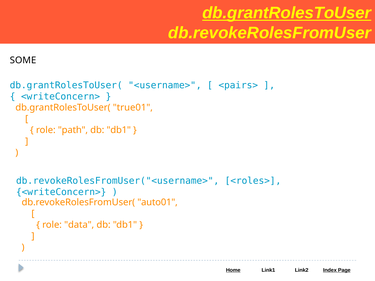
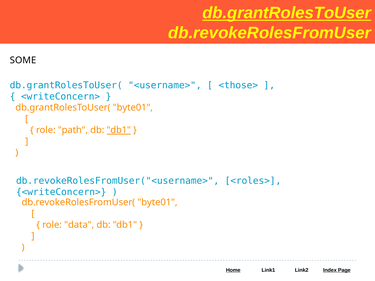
<pairs>: <pairs> -> <those>
db.grantRolesToUser( true01: true01 -> byte01
db1 at (119, 130) underline: none -> present
db.revokeRolesFromUser( auto01: auto01 -> byte01
